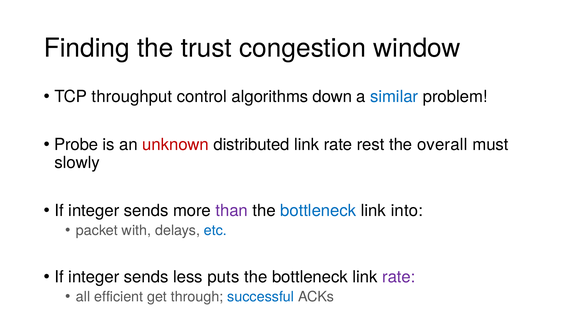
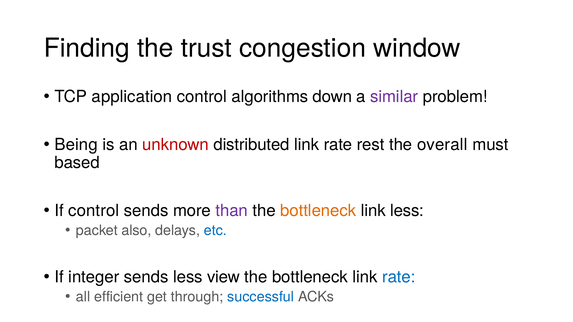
throughput: throughput -> application
similar colour: blue -> purple
Probe: Probe -> Being
slowly: slowly -> based
integer at (94, 211): integer -> control
bottleneck at (318, 211) colour: blue -> orange
link into: into -> less
with: with -> also
puts: puts -> view
rate at (399, 277) colour: purple -> blue
